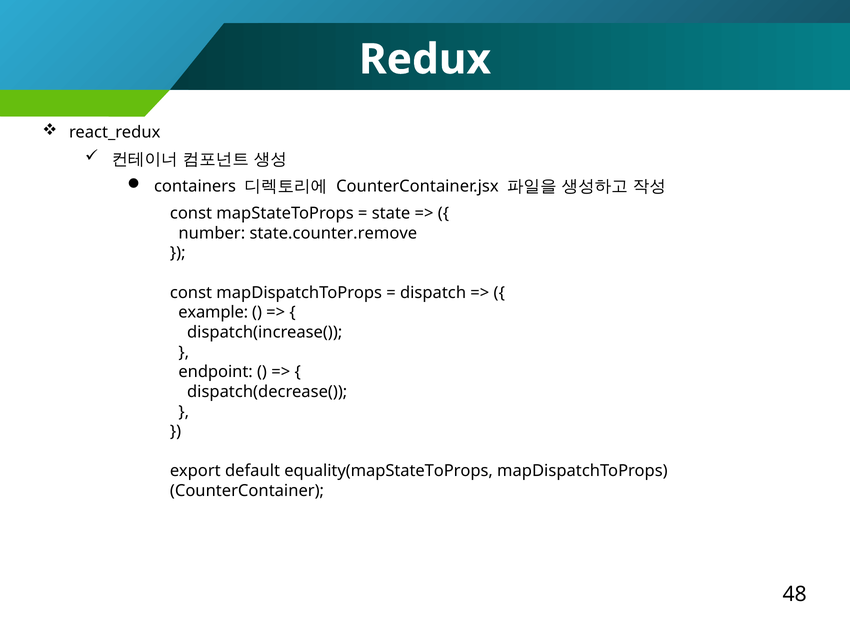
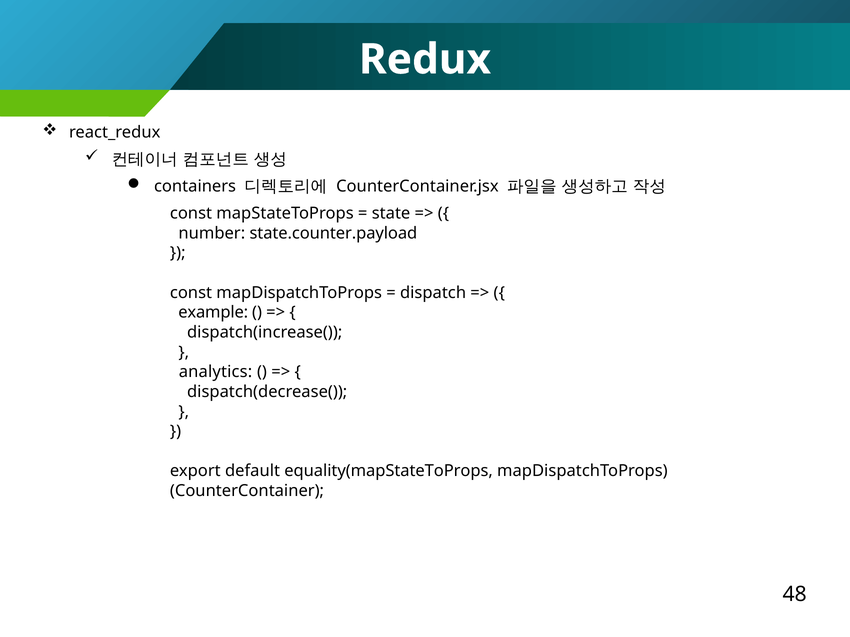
state.counter.remove: state.counter.remove -> state.counter.payload
endpoint: endpoint -> analytics
